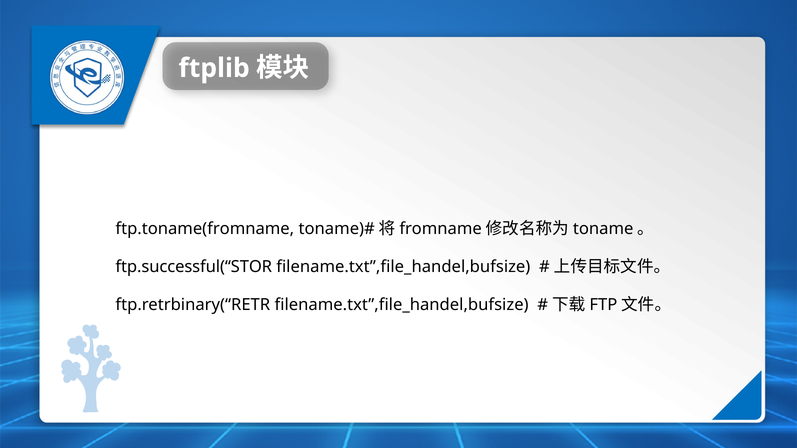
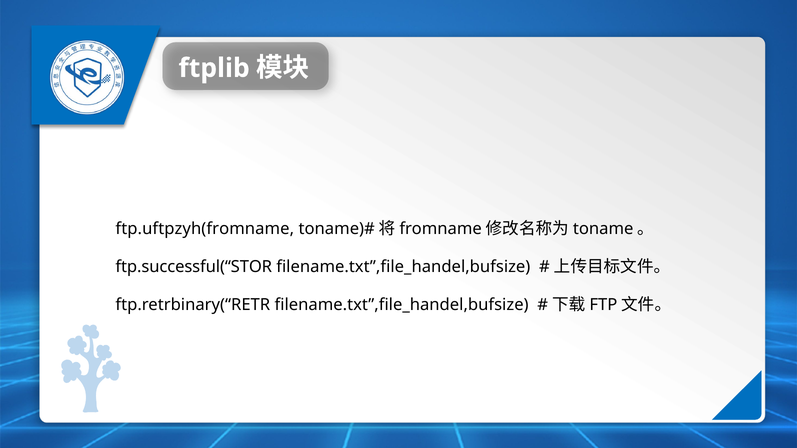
ftp.toname(fromname: ftp.toname(fromname -> ftp.uftpzyh(fromname
